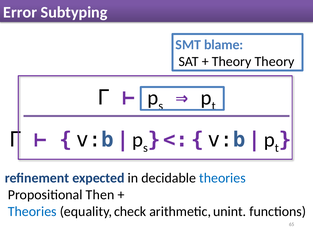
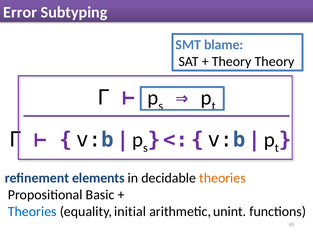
expected: expected -> elements
theories at (222, 178) colour: blue -> orange
Then: Then -> Basic
check: check -> initial
